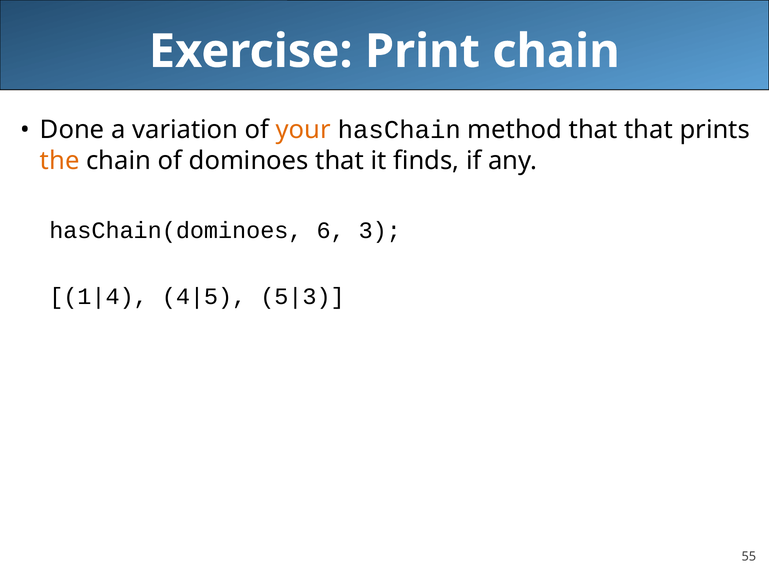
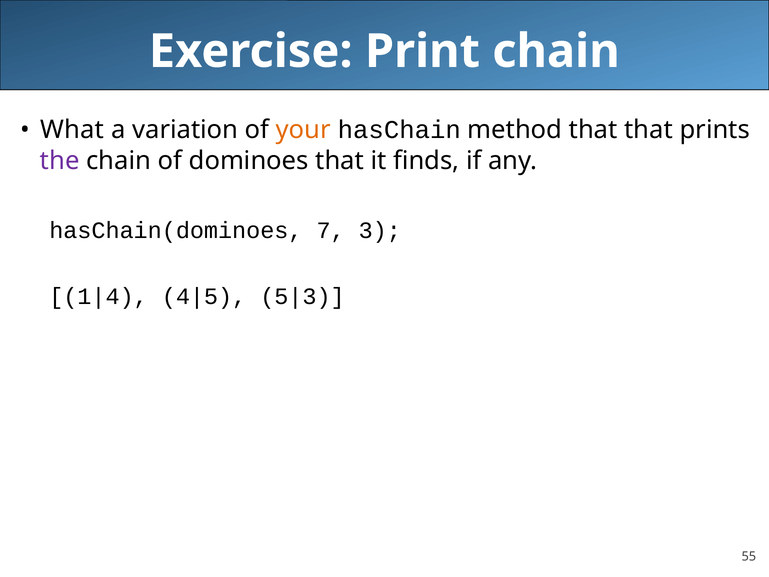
Done: Done -> What
the colour: orange -> purple
6: 6 -> 7
